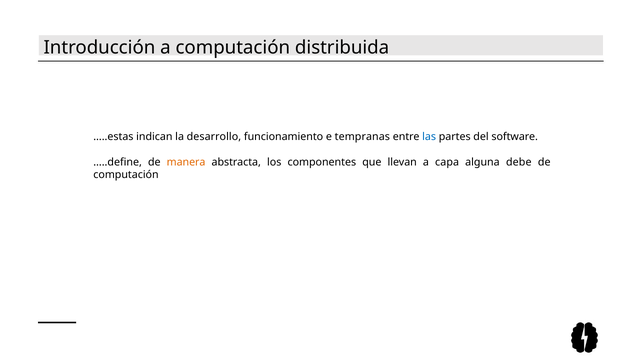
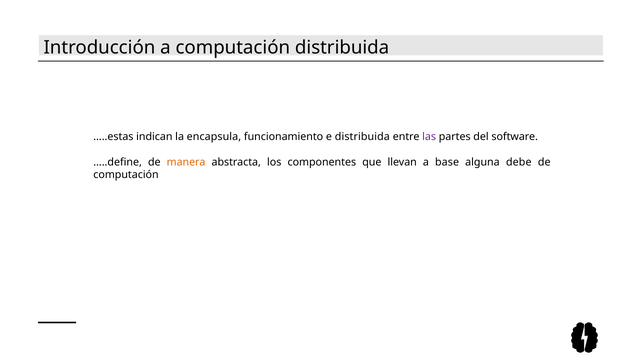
desarrollo: desarrollo -> encapsula
e tempranas: tempranas -> distribuida
las colour: blue -> purple
capa: capa -> base
